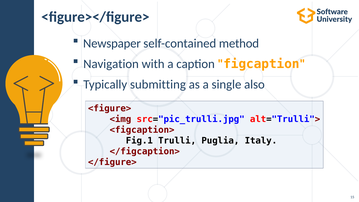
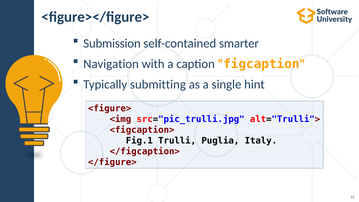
Newspaper: Newspaper -> Submission
method: method -> smarter
also: also -> hint
